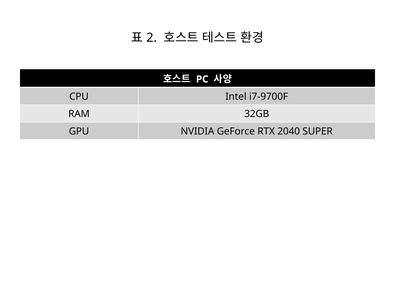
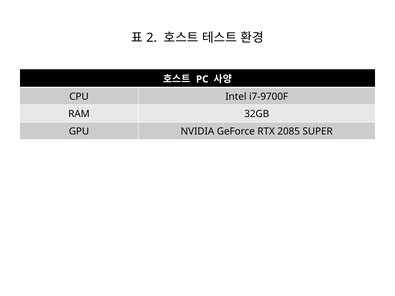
2040: 2040 -> 2085
